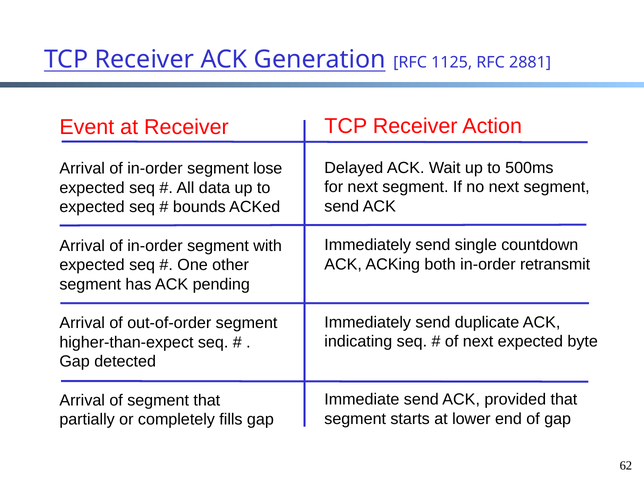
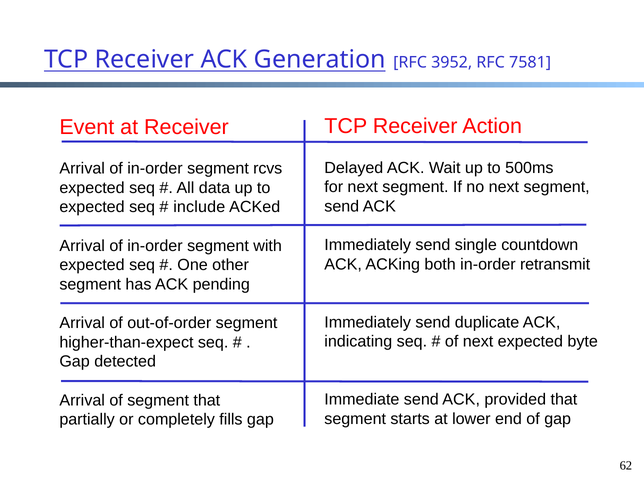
1125: 1125 -> 3952
2881: 2881 -> 7581
lose: lose -> rcvs
bounds: bounds -> include
